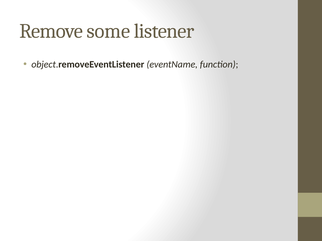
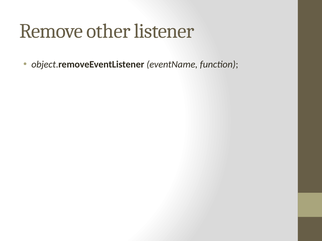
some: some -> other
